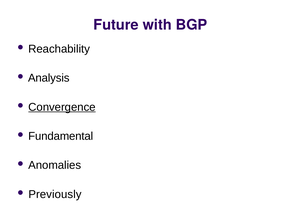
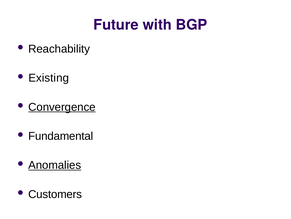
Analysis: Analysis -> Existing
Anomalies underline: none -> present
Previously: Previously -> Customers
